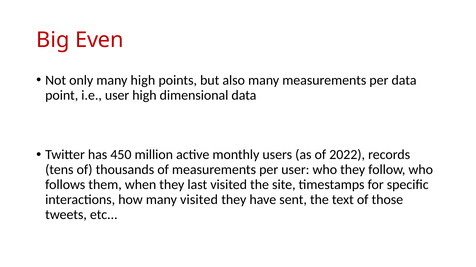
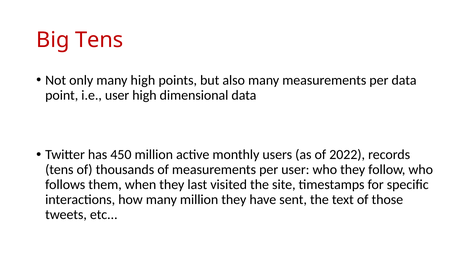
Big Even: Even -> Tens
many visited: visited -> million
